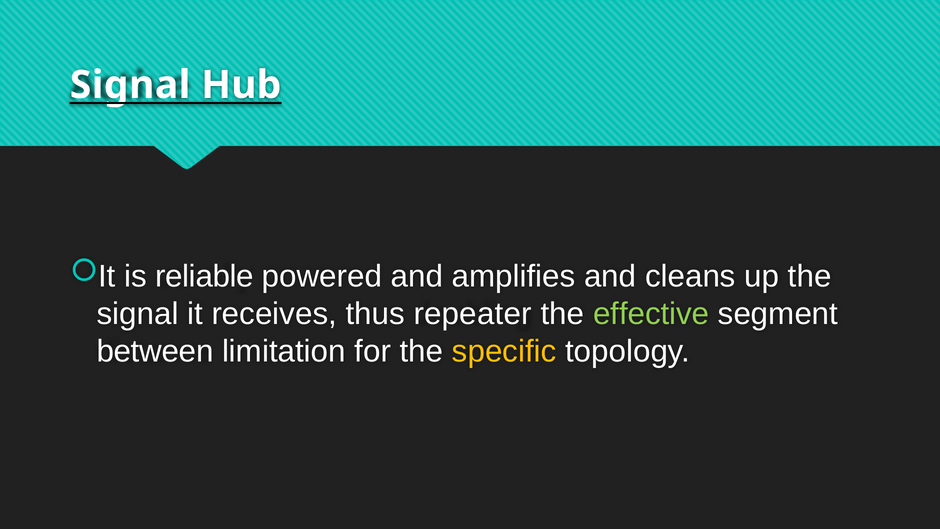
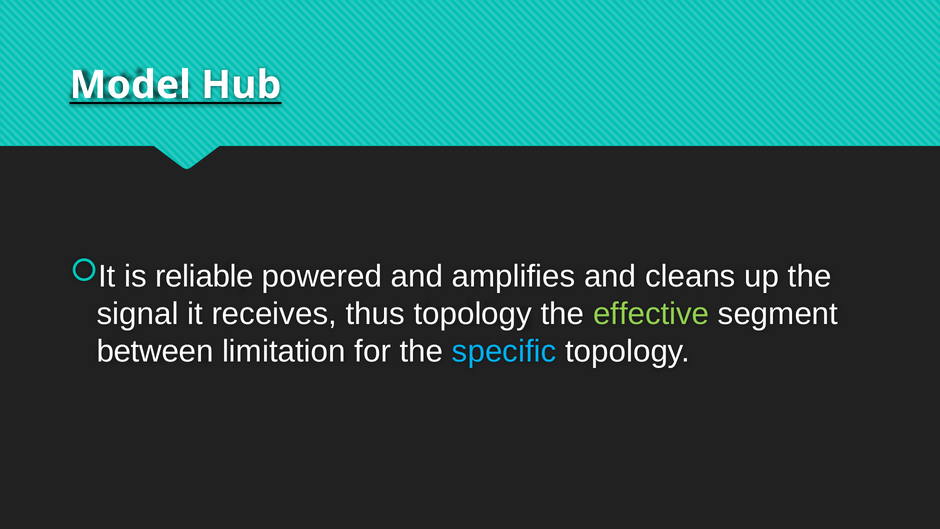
Signal at (130, 85): Signal -> Model
thus repeater: repeater -> topology
specific colour: yellow -> light blue
